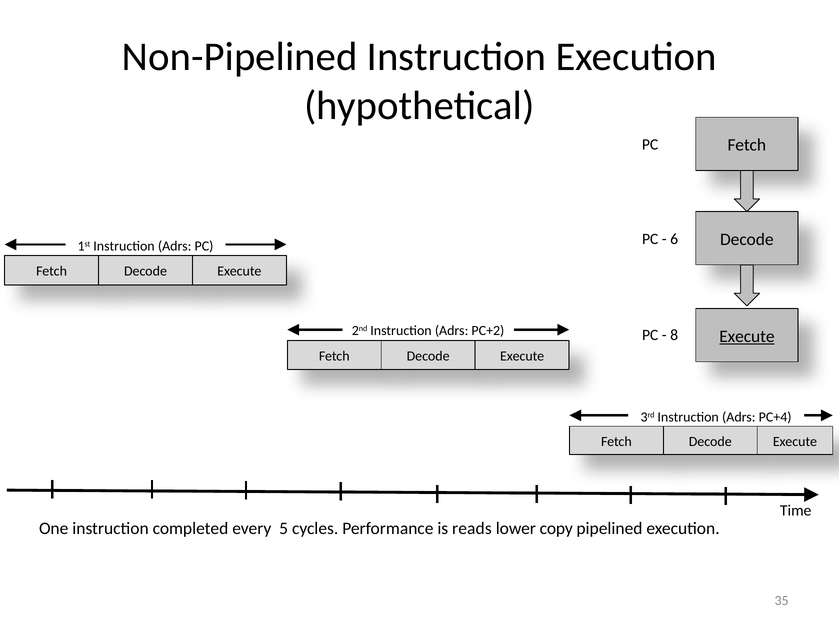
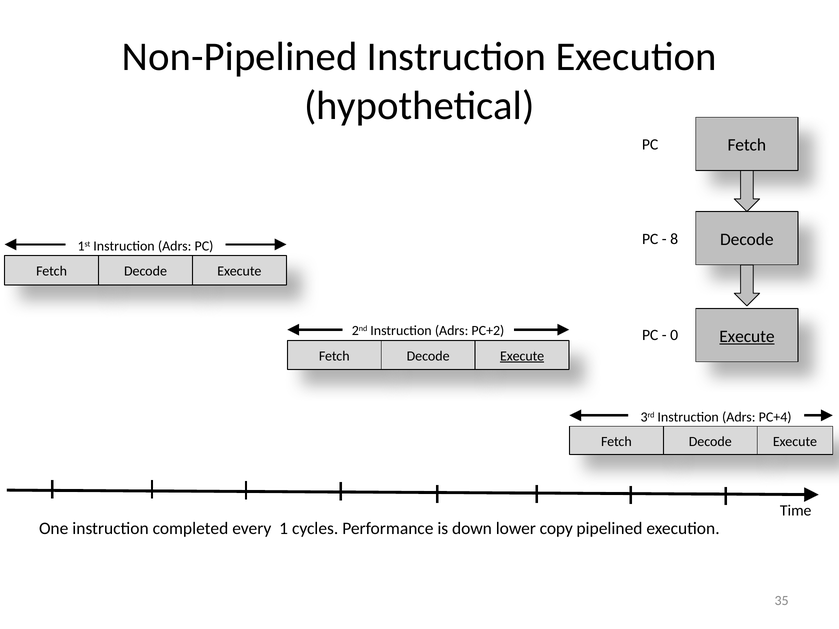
6: 6 -> 8
8: 8 -> 0
Execute at (522, 356) underline: none -> present
5: 5 -> 1
reads: reads -> down
